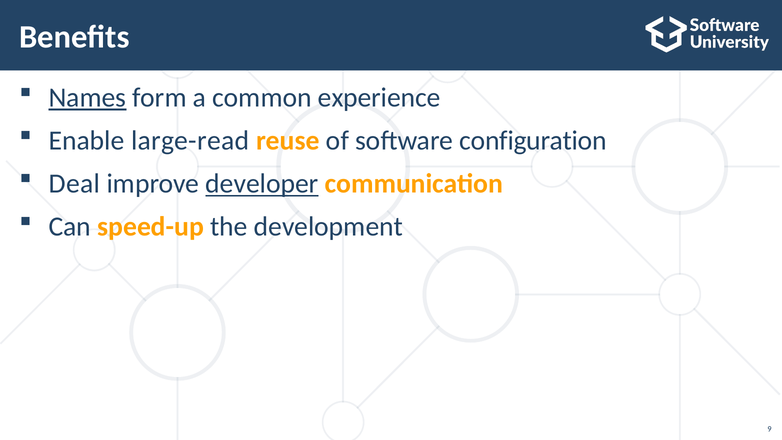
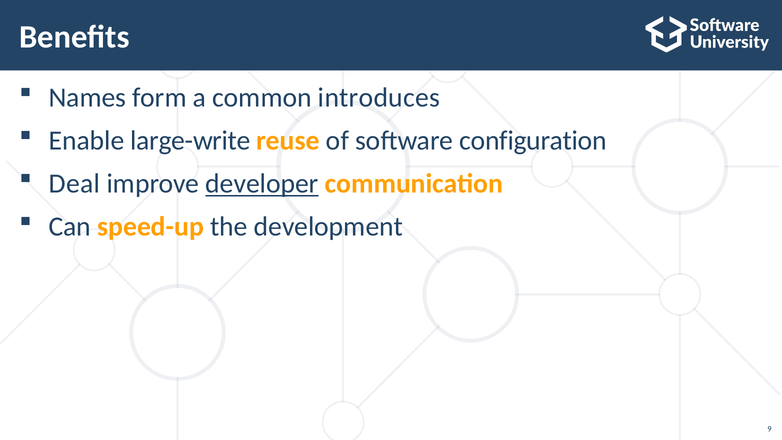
Names underline: present -> none
experience: experience -> introduces
large-read: large-read -> large-write
